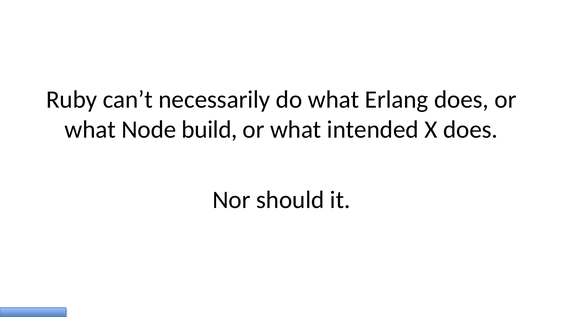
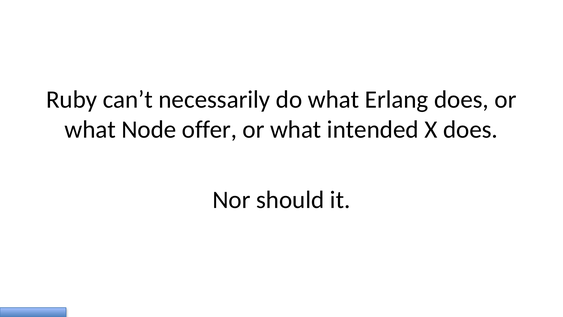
build: build -> offer
